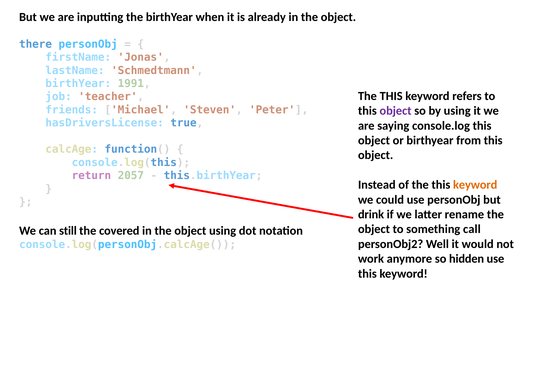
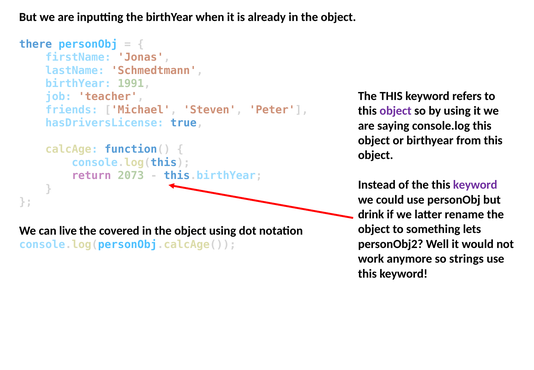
2057: 2057 -> 2073
keyword at (475, 185) colour: orange -> purple
call: call -> lets
still: still -> live
hidden: hidden -> strings
